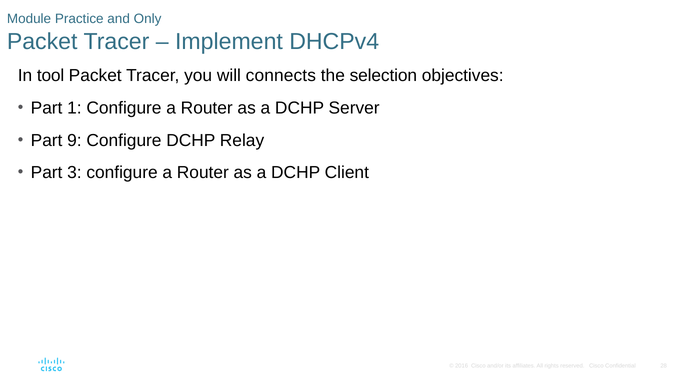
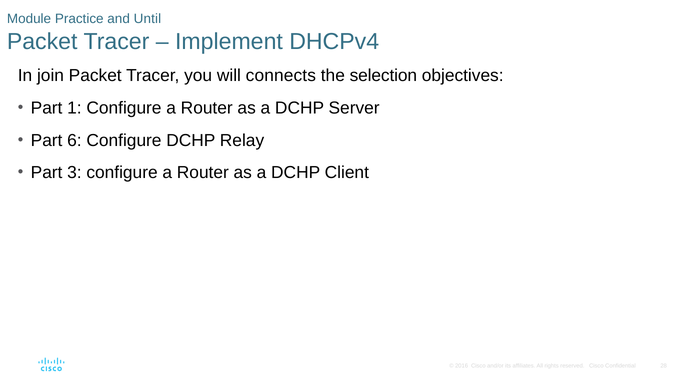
Only: Only -> Until
tool: tool -> join
9: 9 -> 6
